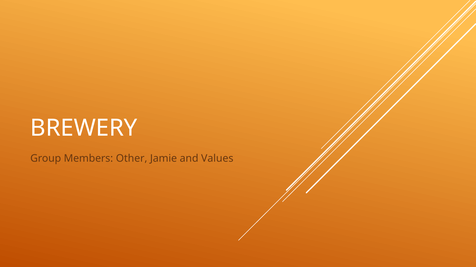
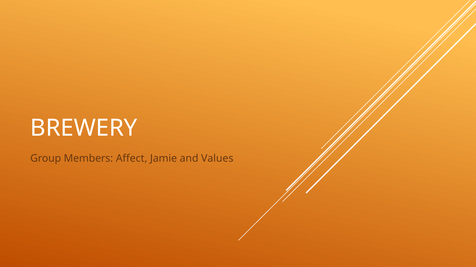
Other: Other -> Affect
